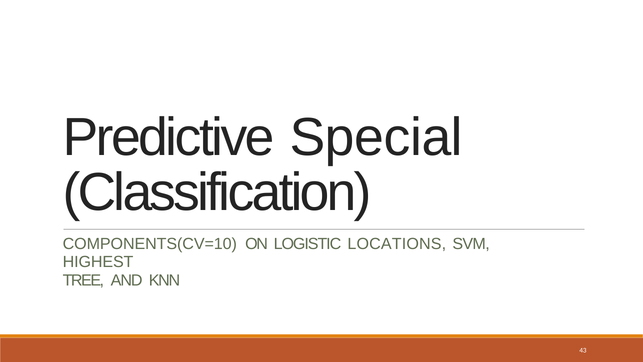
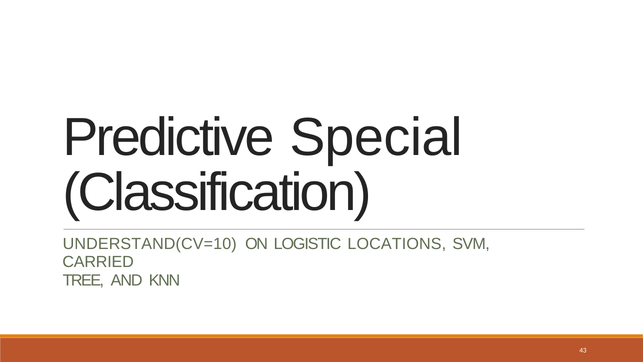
COMPONENTS(CV=10: COMPONENTS(CV=10 -> UNDERSTAND(CV=10
HIGHEST: HIGHEST -> CARRIED
